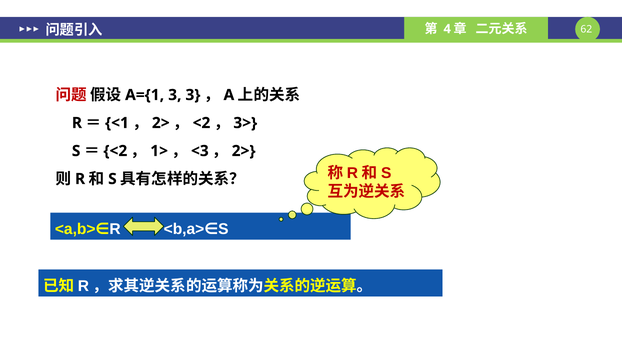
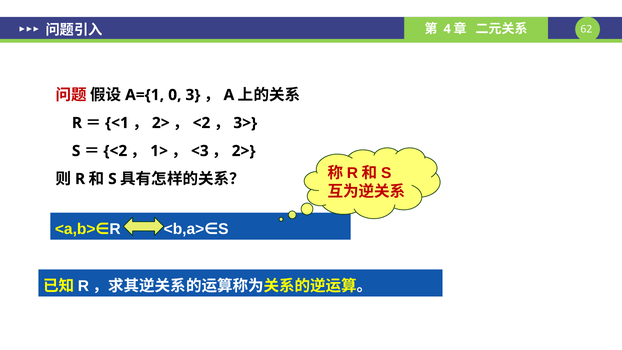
3 at (175, 95): 3 -> 0
